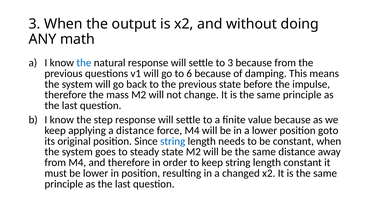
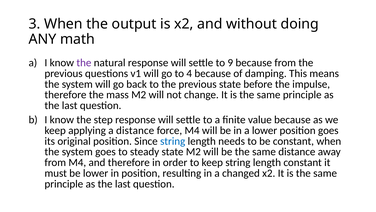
the at (84, 63) colour: blue -> purple
to 3: 3 -> 9
6: 6 -> 4
position goto: goto -> goes
